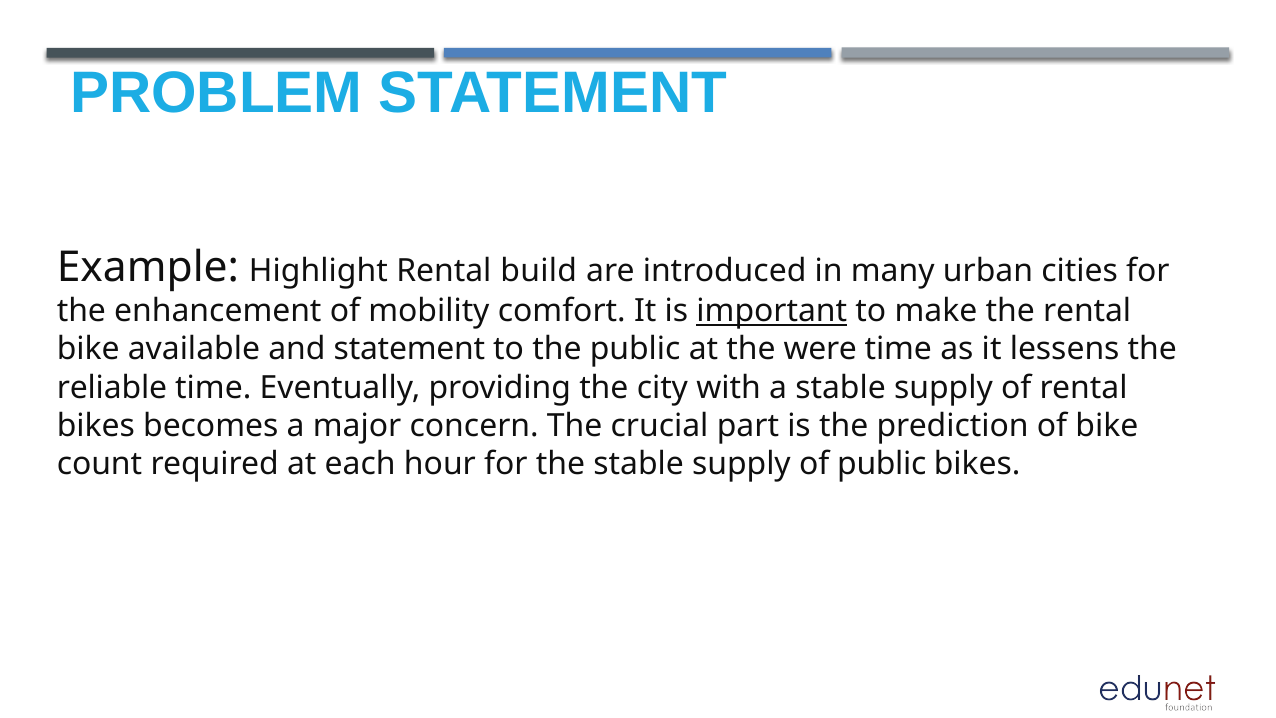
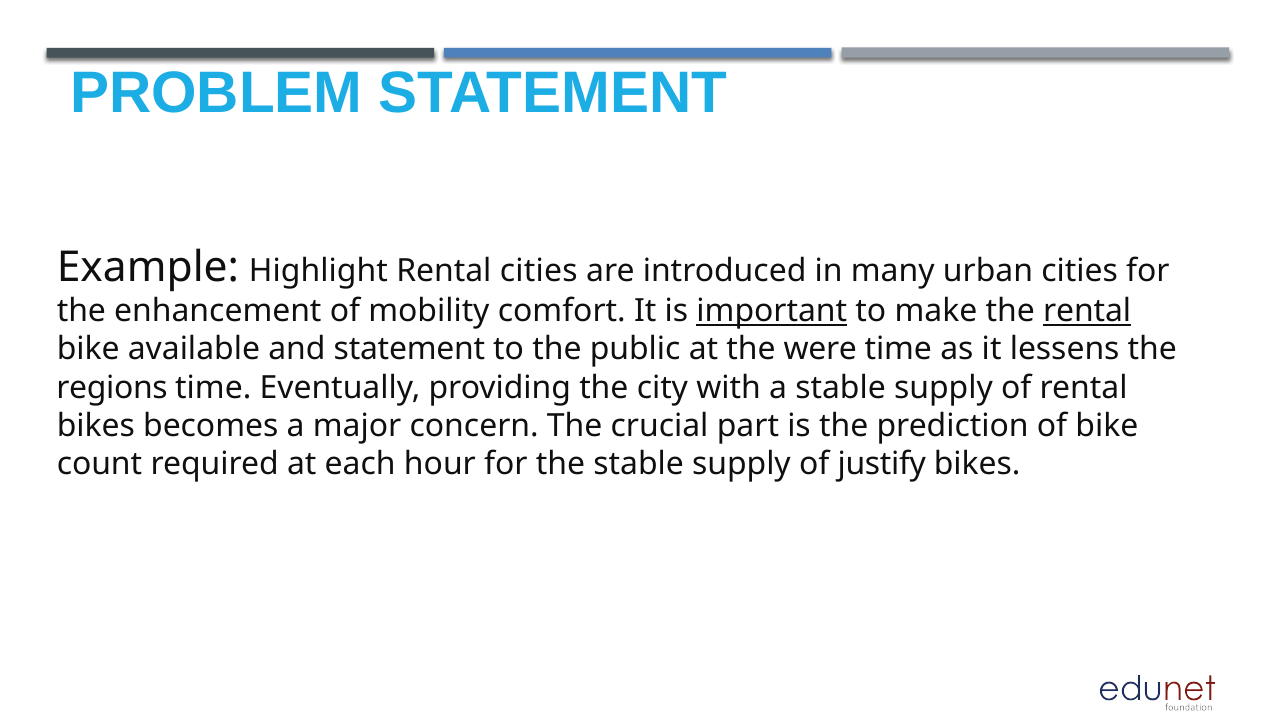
Rental build: build -> cities
rental at (1087, 311) underline: none -> present
reliable: reliable -> regions
of public: public -> justify
